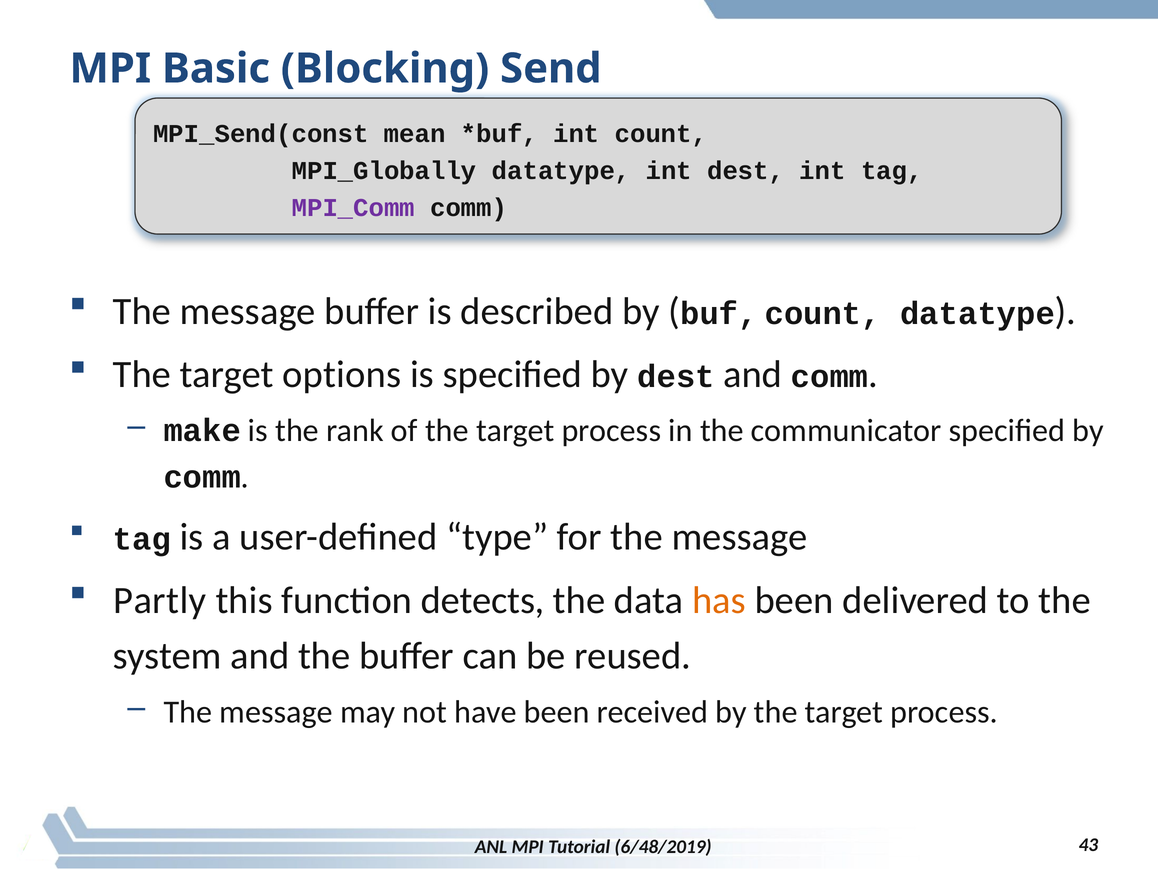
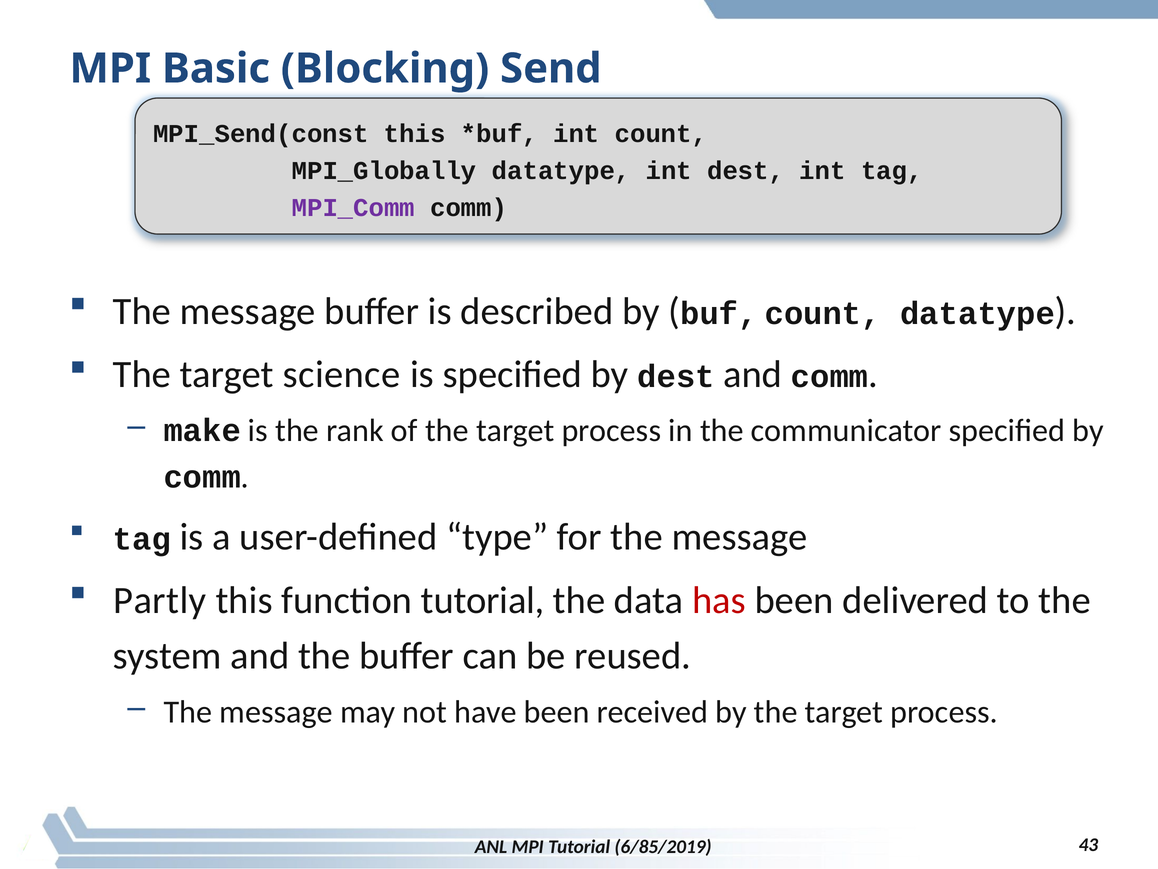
MPI_Send(const mean: mean -> this
options: options -> science
function detects: detects -> tutorial
has colour: orange -> red
6/48/2019: 6/48/2019 -> 6/85/2019
